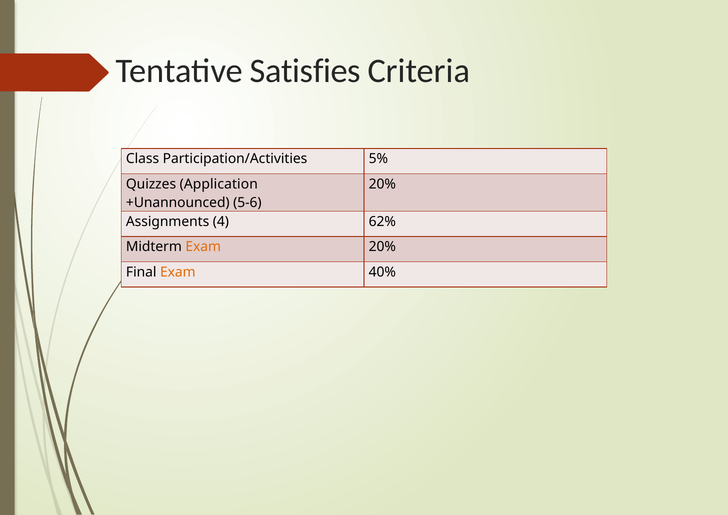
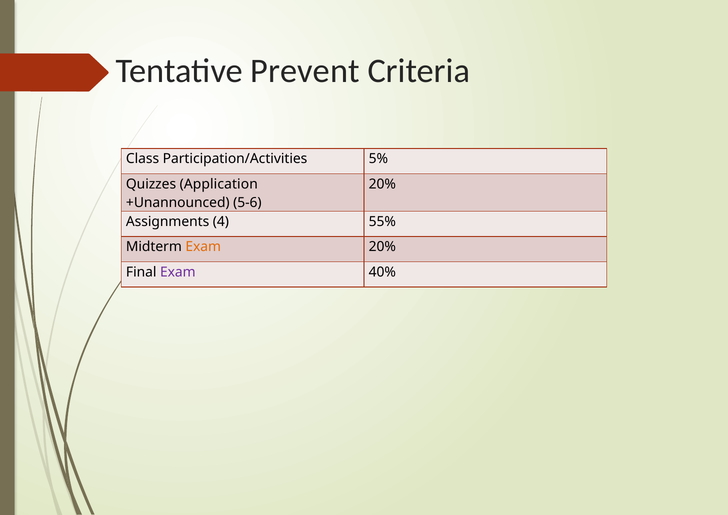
Satisfies: Satisfies -> Prevent
62%: 62% -> 55%
Exam at (178, 272) colour: orange -> purple
